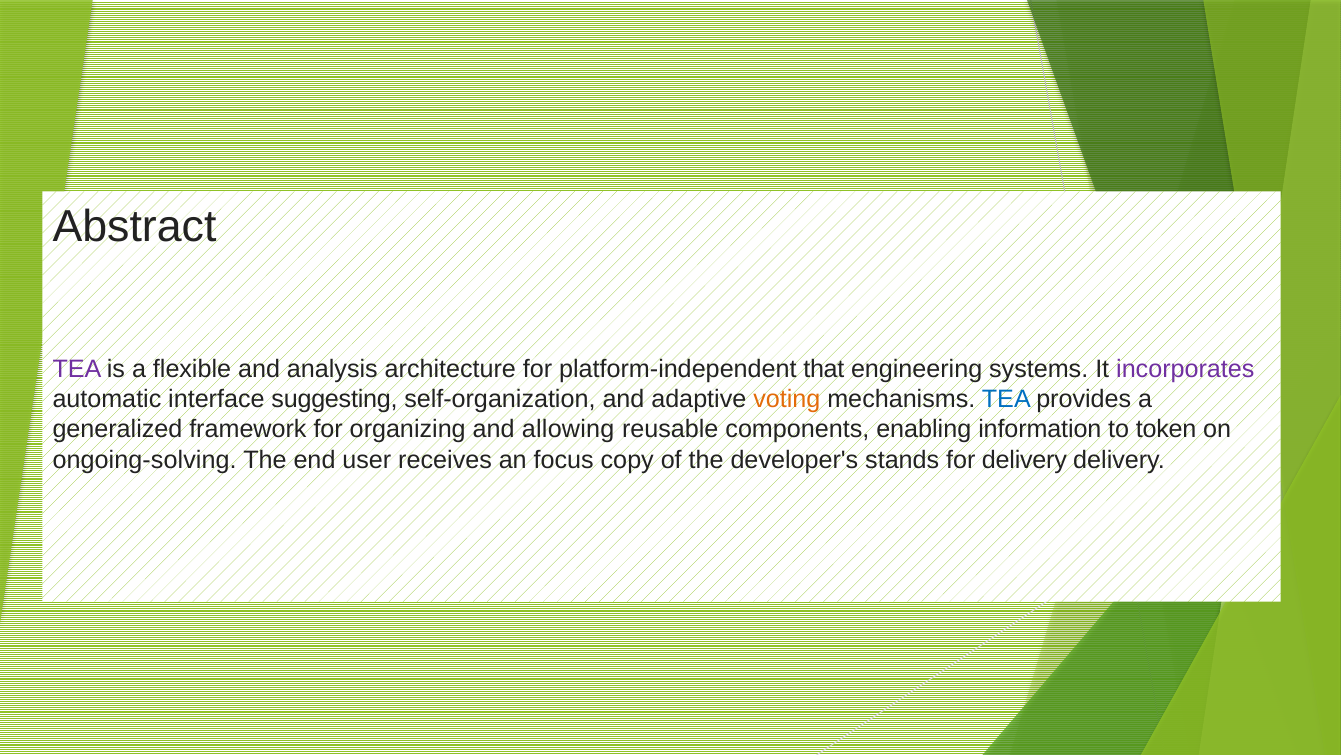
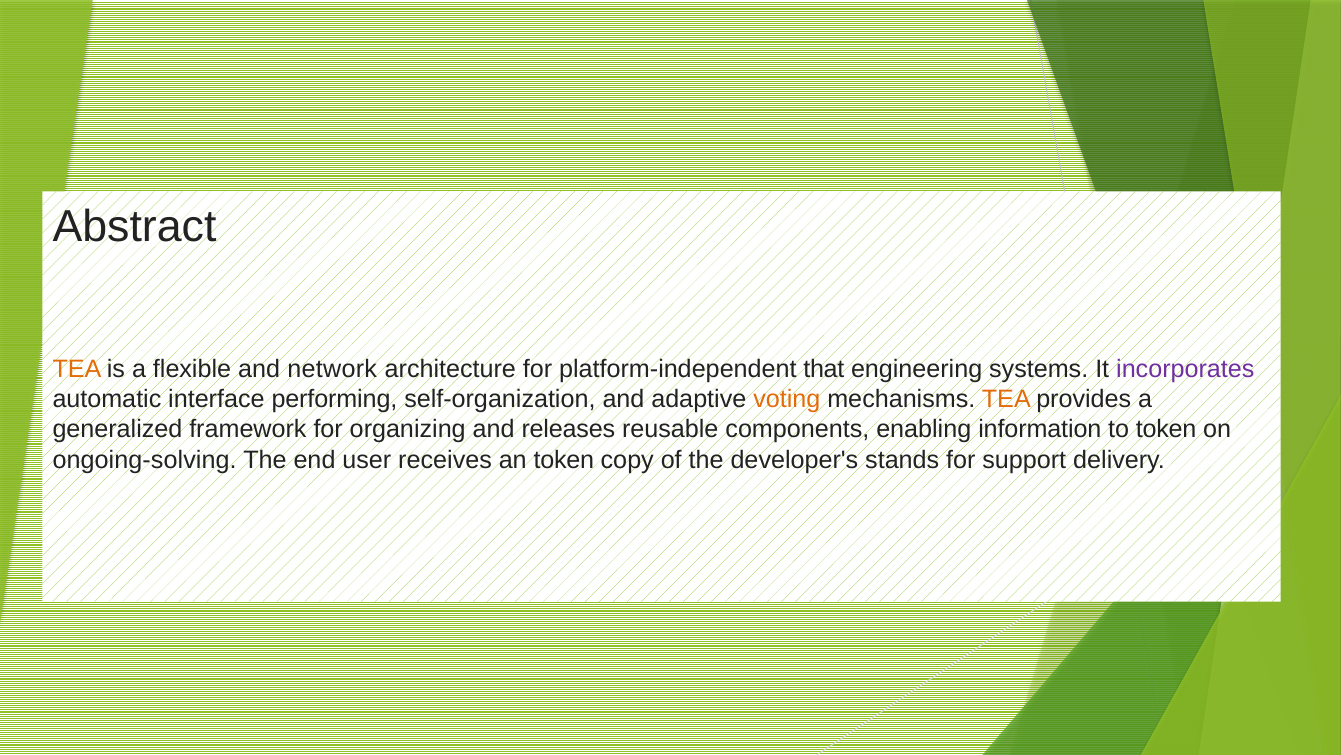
TEA at (77, 369) colour: purple -> orange
analysis: analysis -> network
suggesting: suggesting -> performing
TEA at (1006, 399) colour: blue -> orange
allowing: allowing -> releases
an focus: focus -> token
for delivery: delivery -> support
